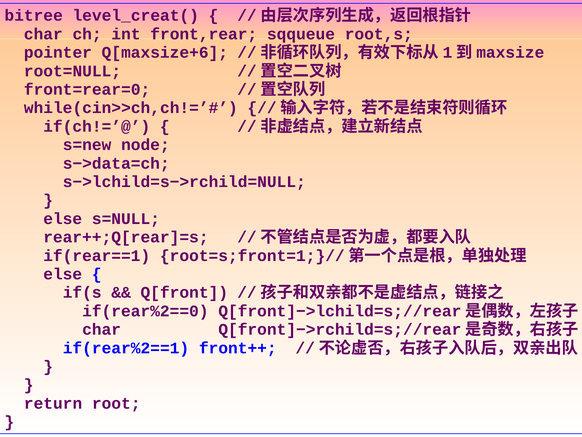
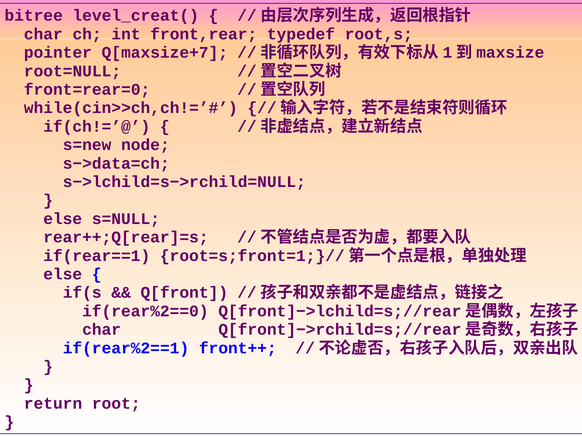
sqqueue: sqqueue -> typedef
Q[maxsize+6: Q[maxsize+6 -> Q[maxsize+7
